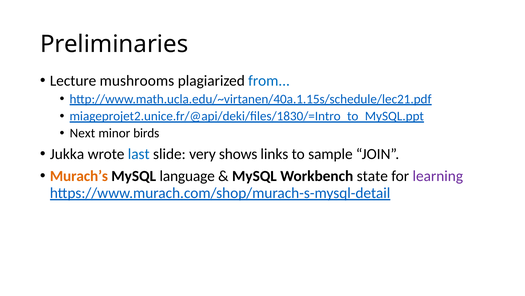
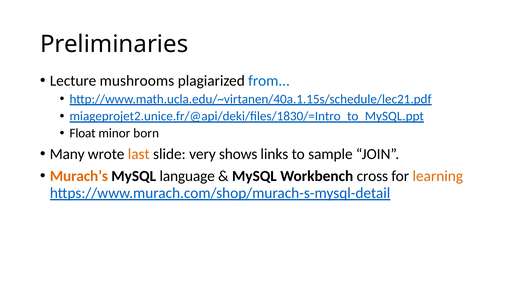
Next: Next -> Float
birds: birds -> born
Jukka: Jukka -> Many
last colour: blue -> orange
state: state -> cross
learning colour: purple -> orange
